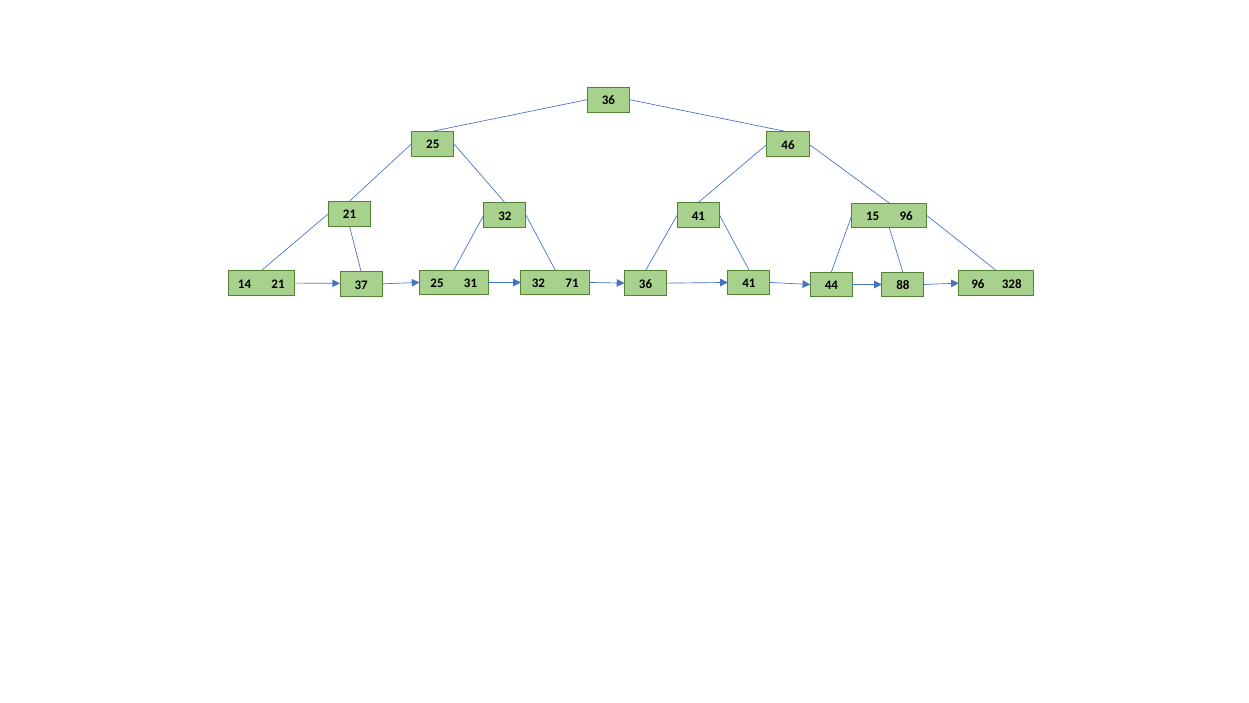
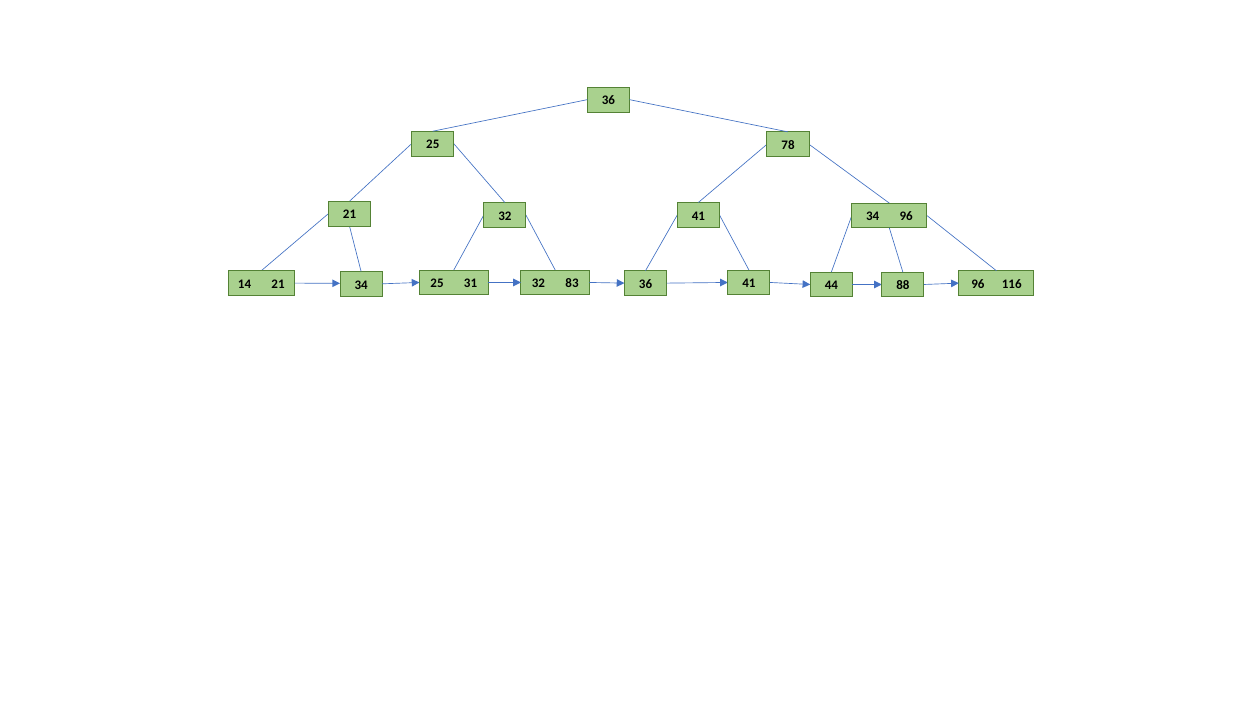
46: 46 -> 78
41 15: 15 -> 34
71: 71 -> 83
21 37: 37 -> 34
328: 328 -> 116
